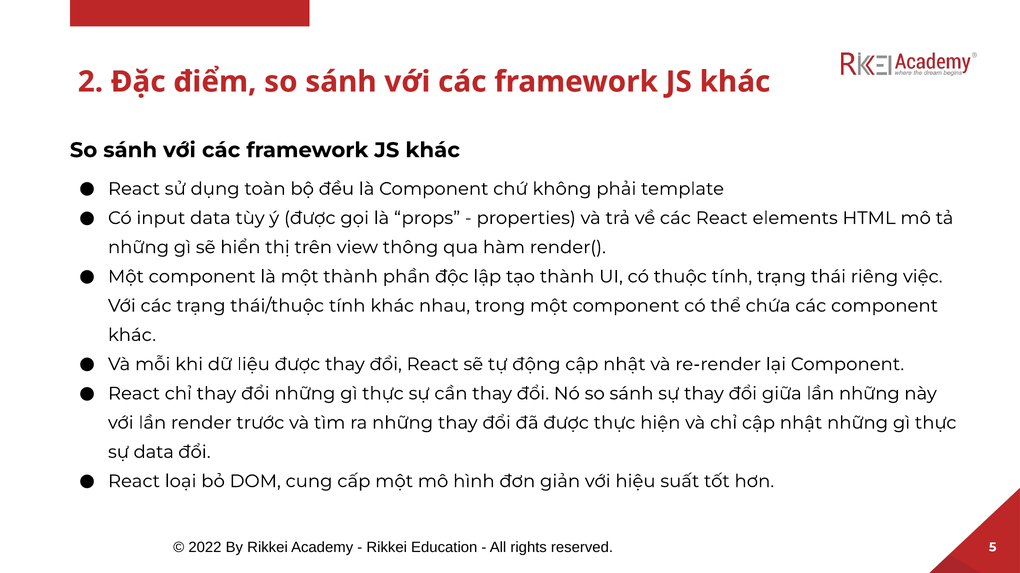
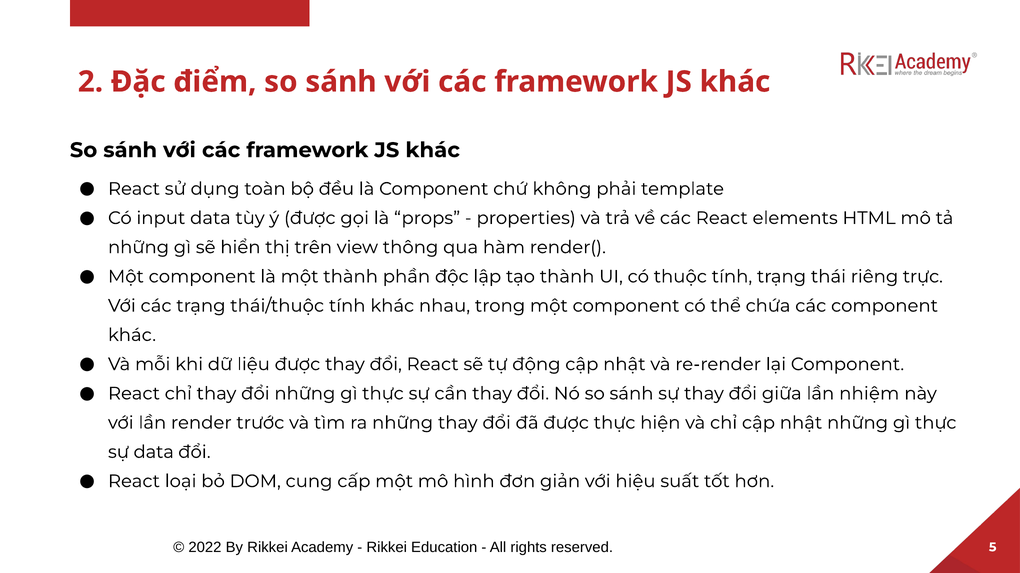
việc: việc -> trực
lần những: những -> nhiệm
